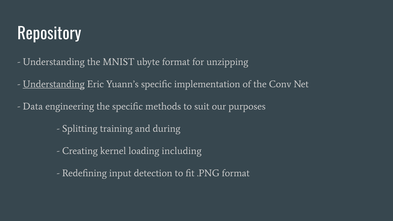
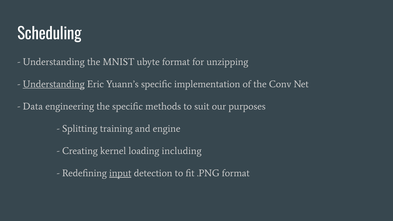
Repository: Repository -> Scheduling
during: during -> engine
input underline: none -> present
